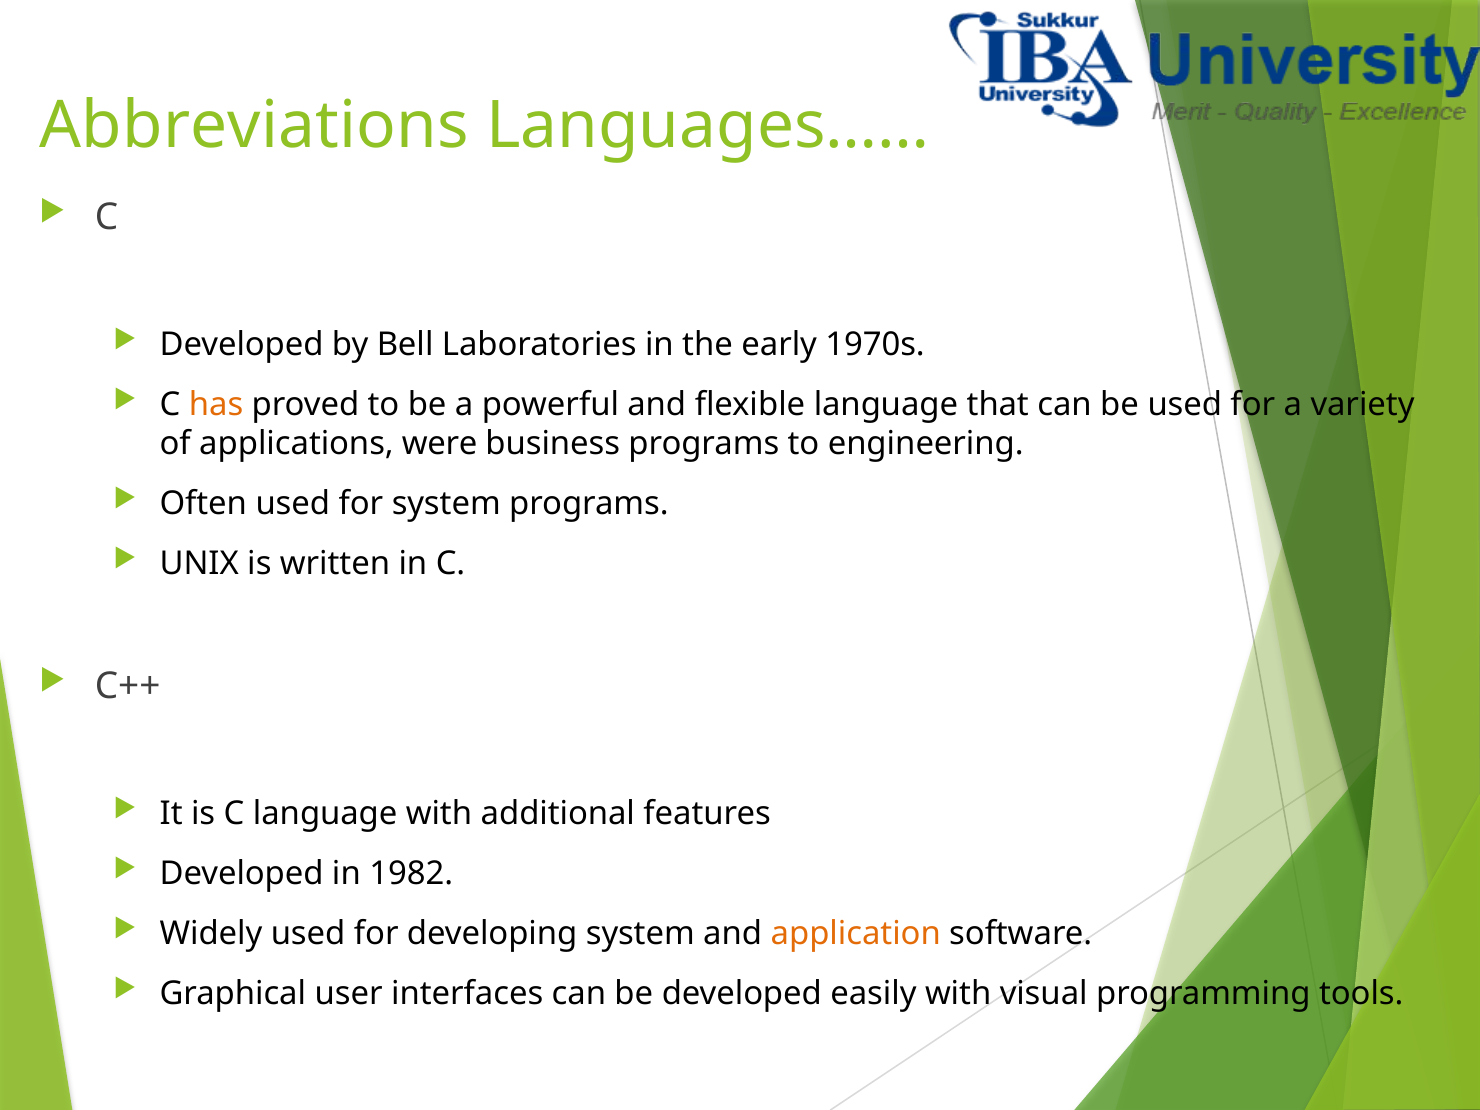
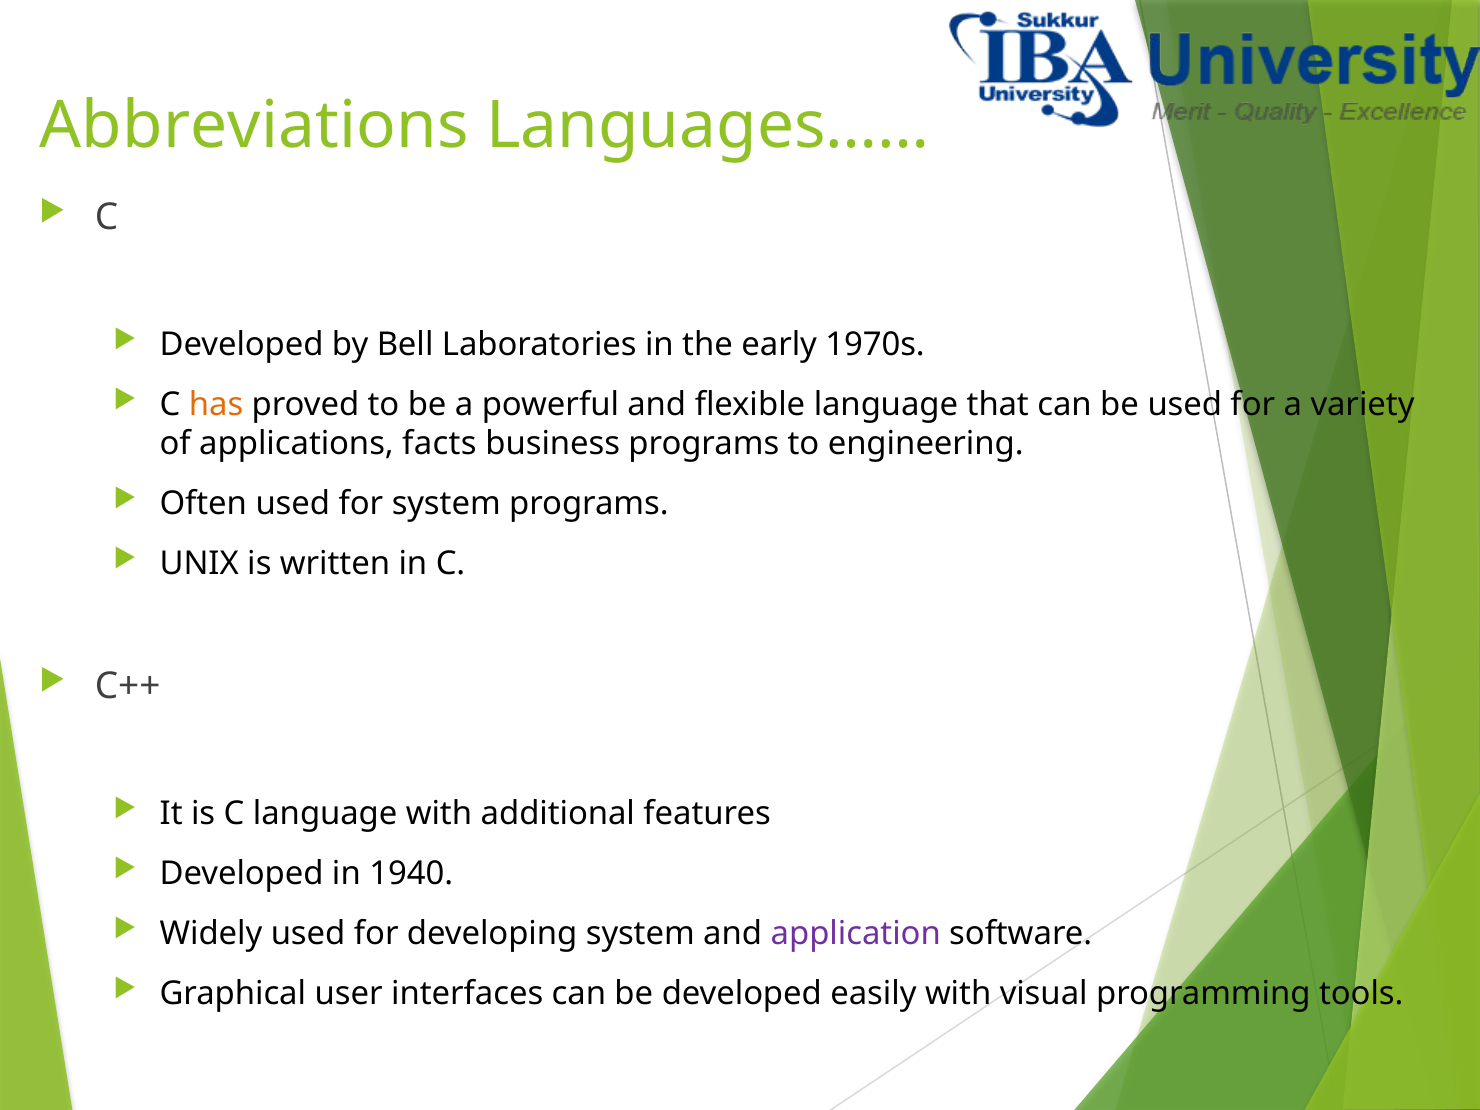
were: were -> facts
1982: 1982 -> 1940
application colour: orange -> purple
